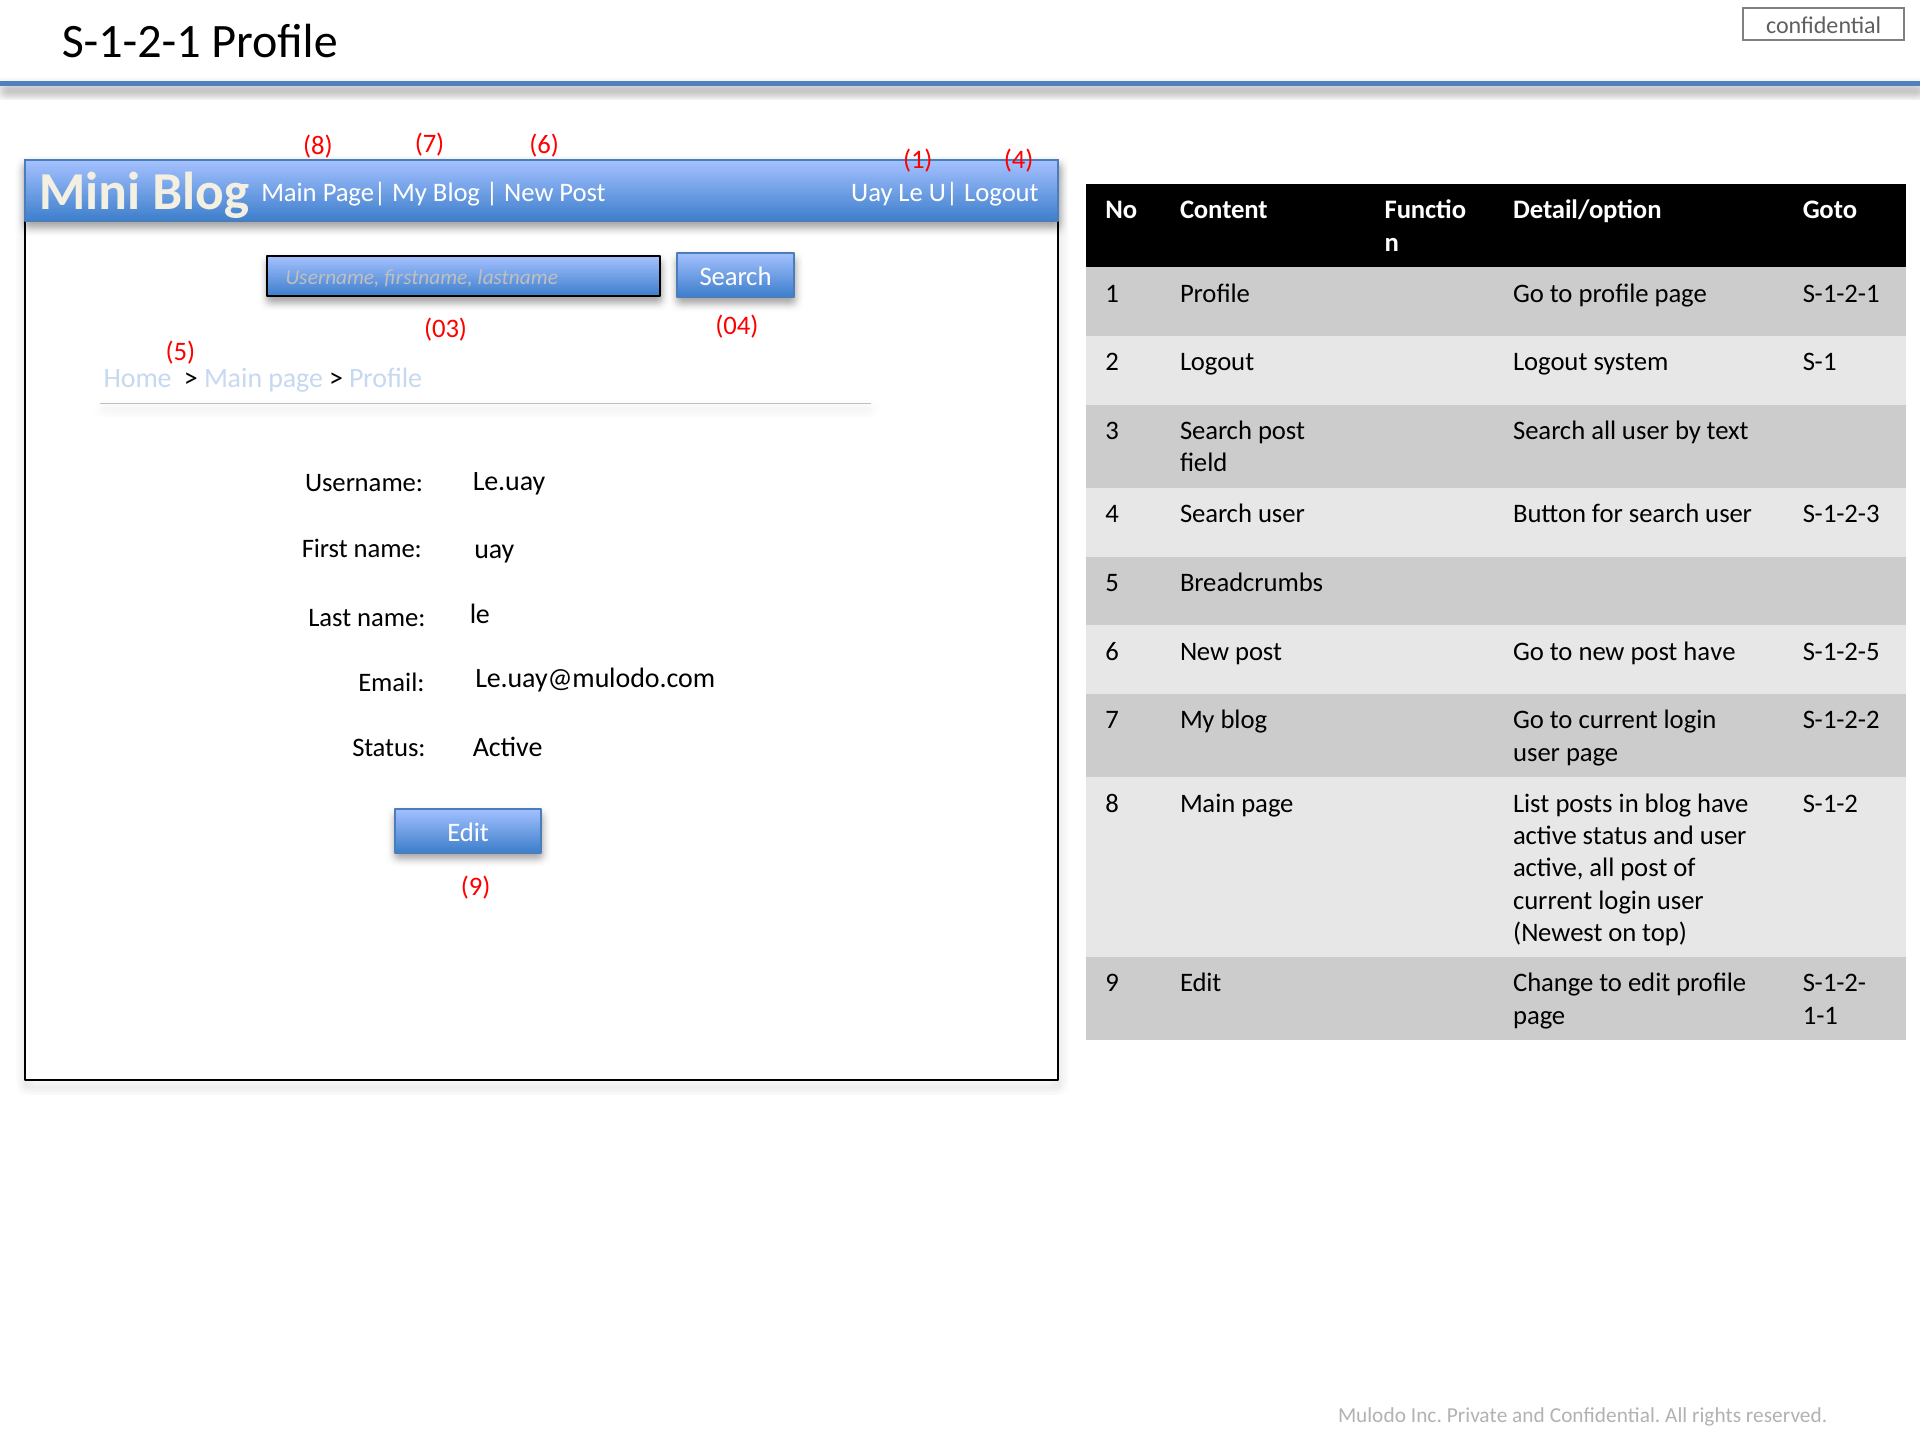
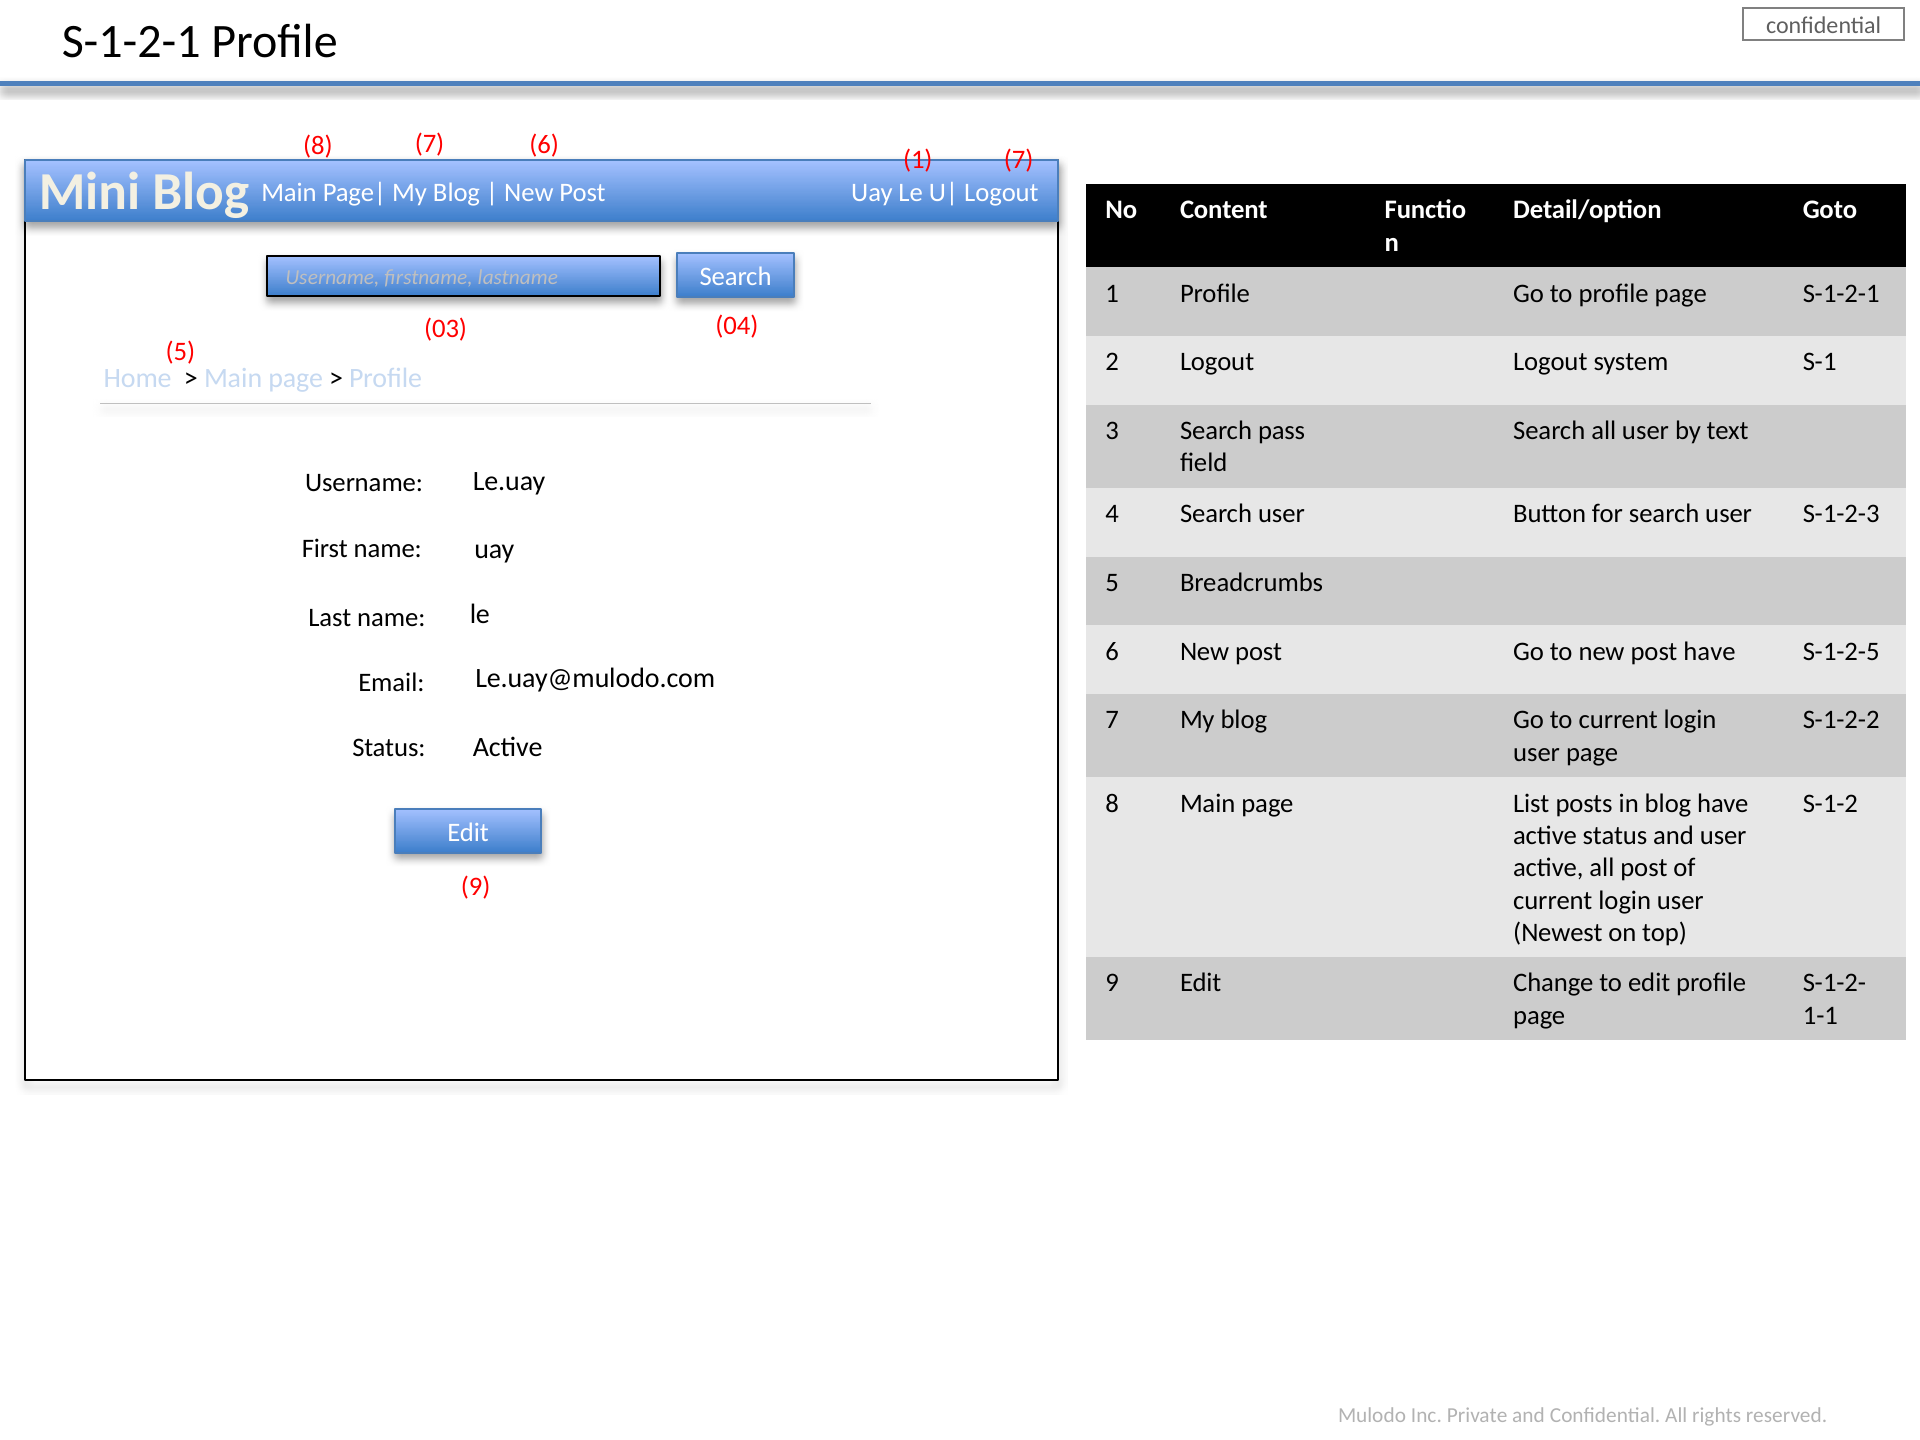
1 4: 4 -> 7
Search post: post -> pass
